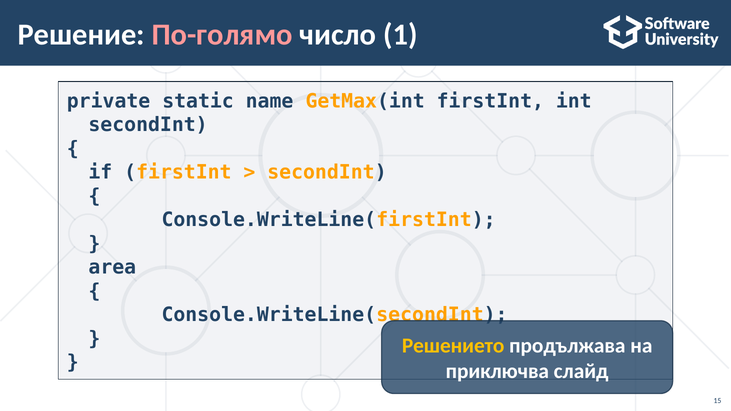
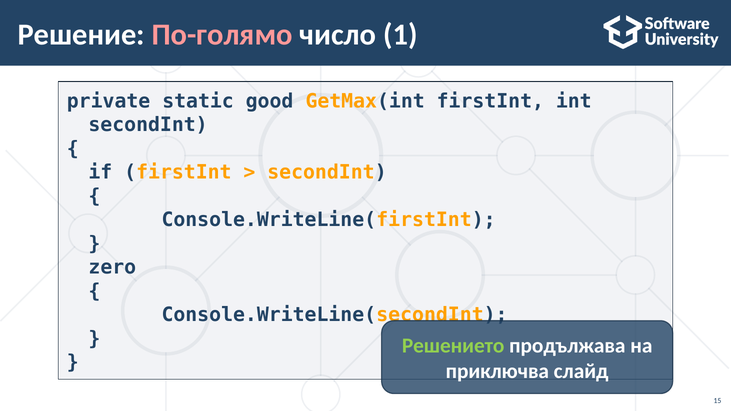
name: name -> good
area: area -> zero
Решението colour: yellow -> light green
